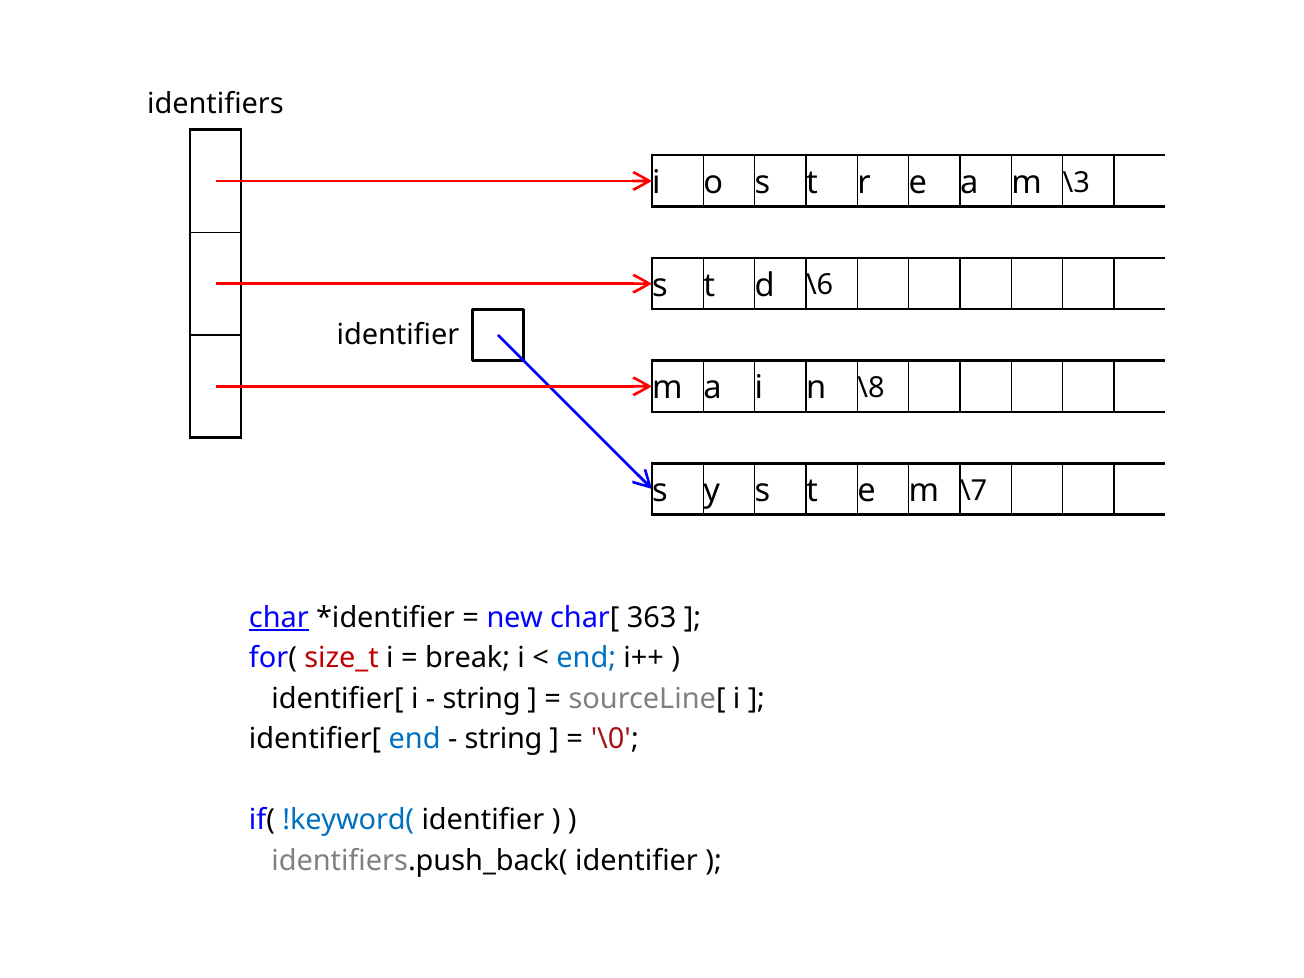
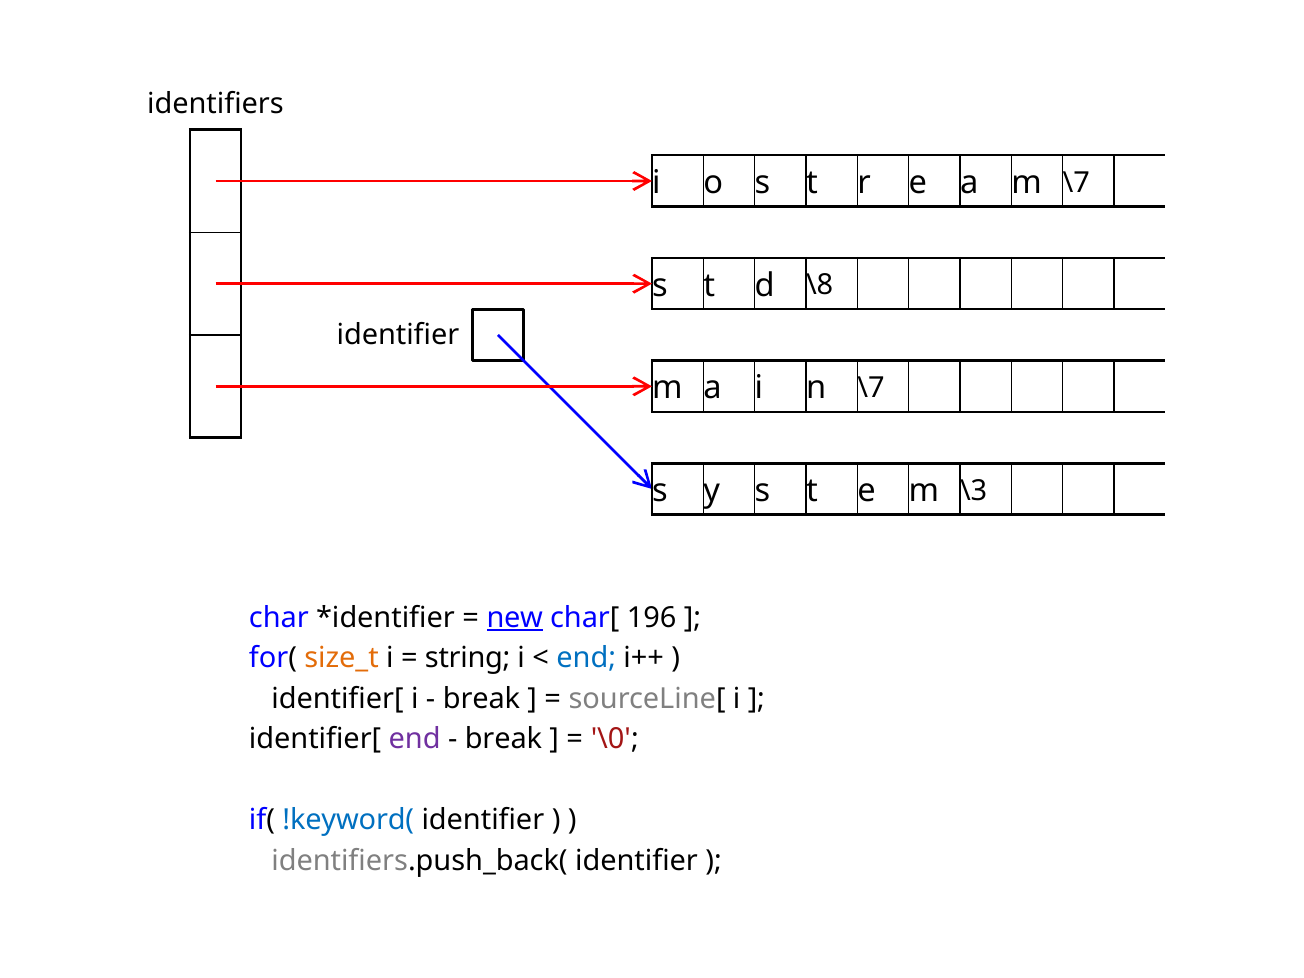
m \3: \3 -> \7
\6: \6 -> \8
n \8: \8 -> \7
\7: \7 -> \3
char underline: present -> none
new underline: none -> present
363: 363 -> 196
size_t colour: red -> orange
break: break -> string
string at (482, 699): string -> break
end at (415, 739) colour: blue -> purple
string at (504, 739): string -> break
